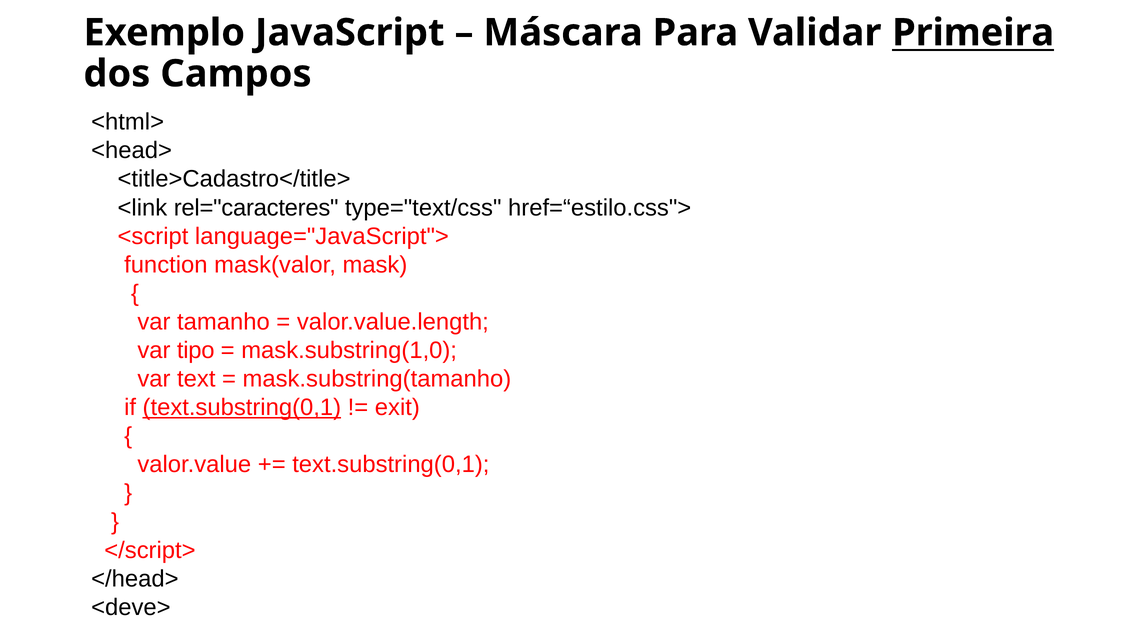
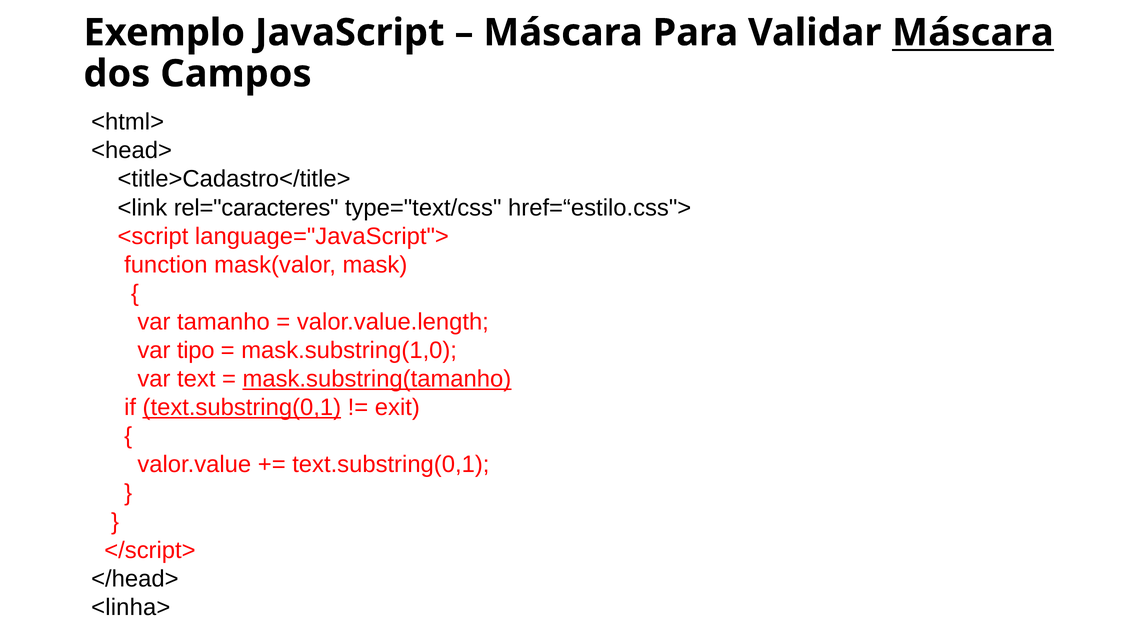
Validar Primeira: Primeira -> Máscara
mask.substring(tamanho underline: none -> present
<deve>: <deve> -> <linha>
